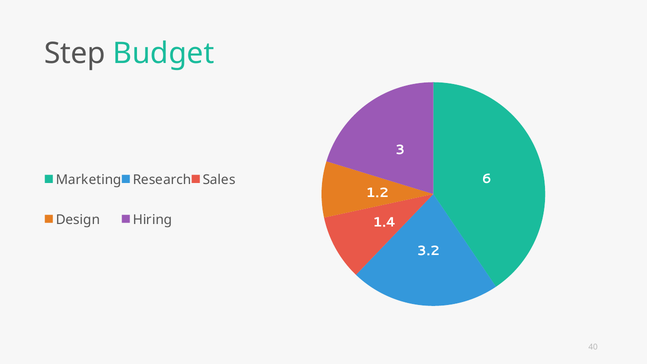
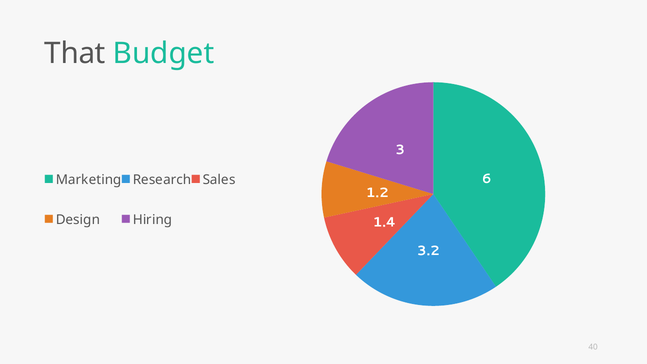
Step: Step -> That
